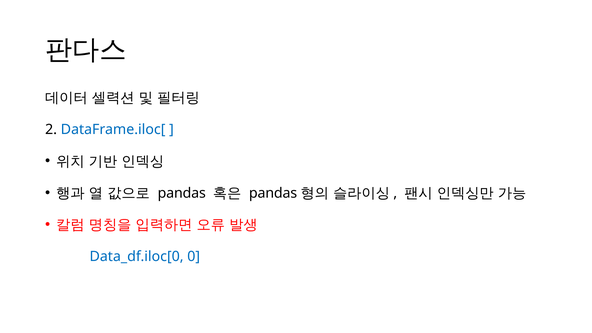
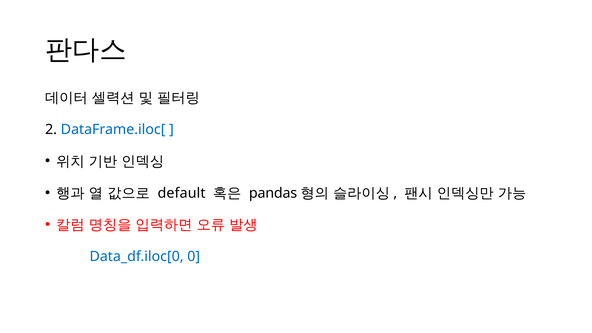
pandas at (182, 193): pandas -> default
